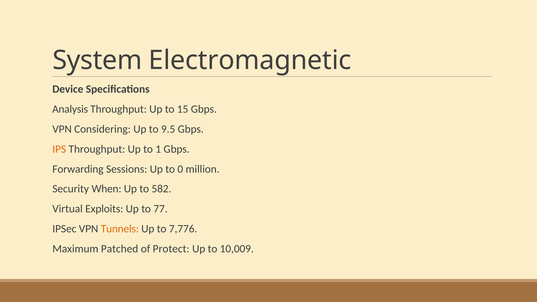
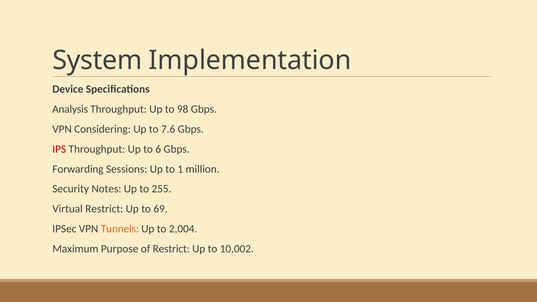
Electromagnetic: Electromagnetic -> Implementation
15: 15 -> 98
9.5: 9.5 -> 7.6
IPS colour: orange -> red
1: 1 -> 6
0: 0 -> 1
When: When -> Notes
582: 582 -> 255
Virtual Exploits: Exploits -> Restrict
77: 77 -> 69
7,776: 7,776 -> 2,004
Patched: Patched -> Purpose
of Protect: Protect -> Restrict
10,009: 10,009 -> 10,002
